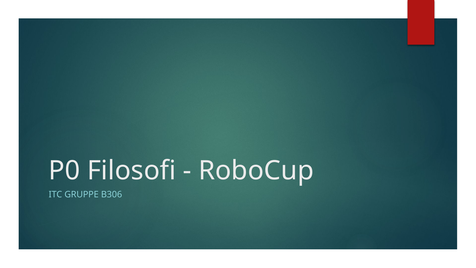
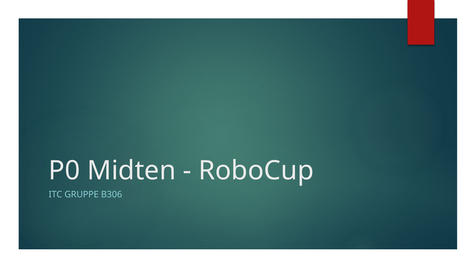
Filosofi: Filosofi -> Midten
